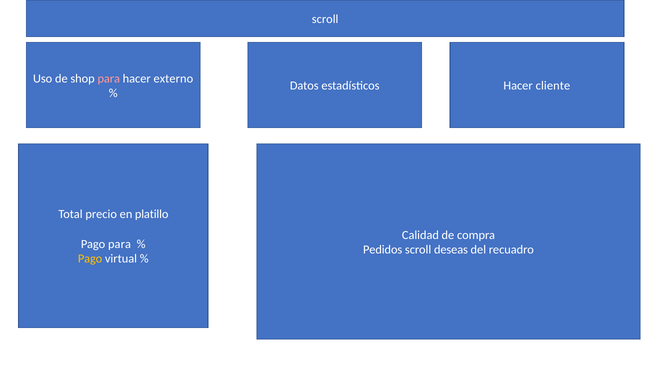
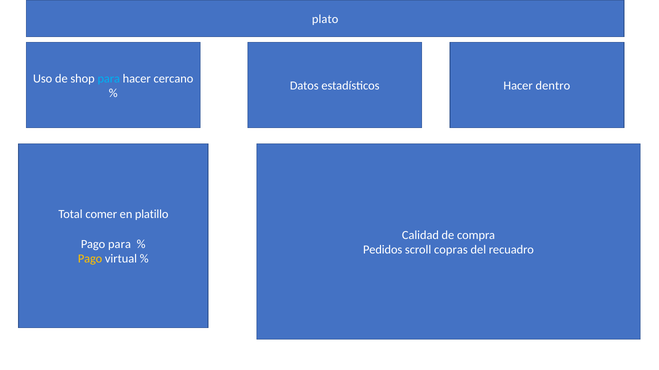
scroll at (325, 19): scroll -> plato
para at (109, 79) colour: pink -> light blue
externo: externo -> cercano
cliente: cliente -> dentro
precio: precio -> comer
deseas: deseas -> copras
